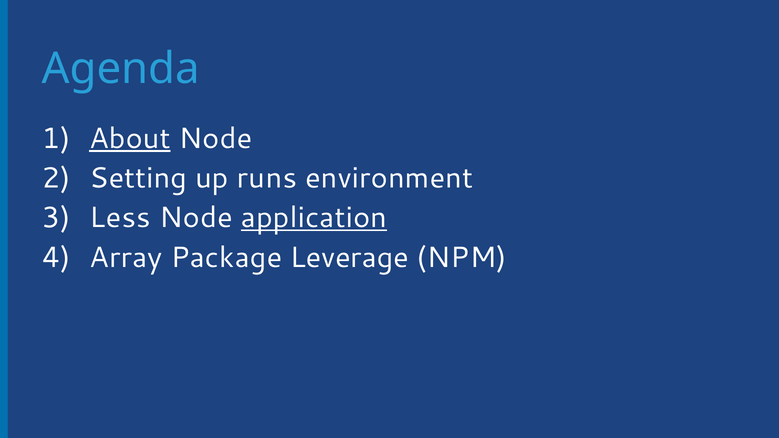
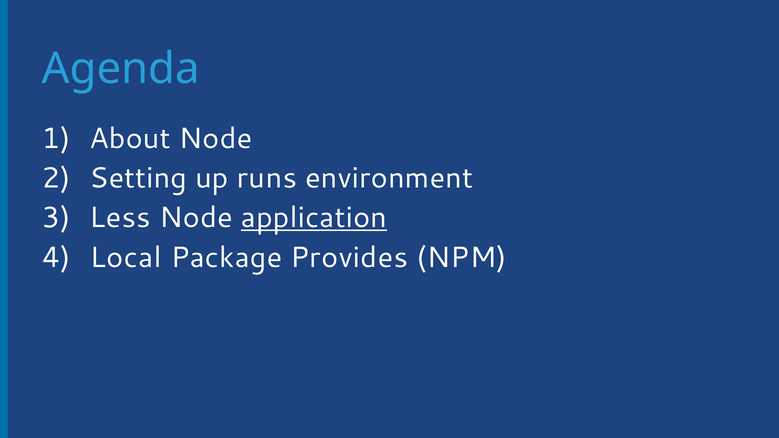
About underline: present -> none
Array: Array -> Local
Leverage: Leverage -> Provides
